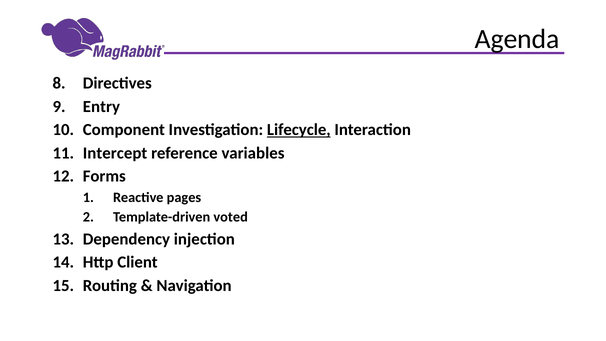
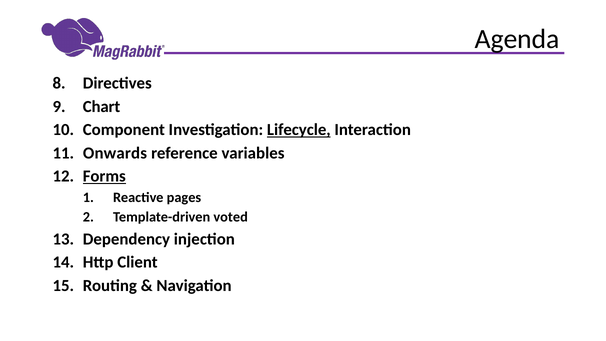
Entry: Entry -> Chart
Intercept: Intercept -> Onwards
Forms underline: none -> present
